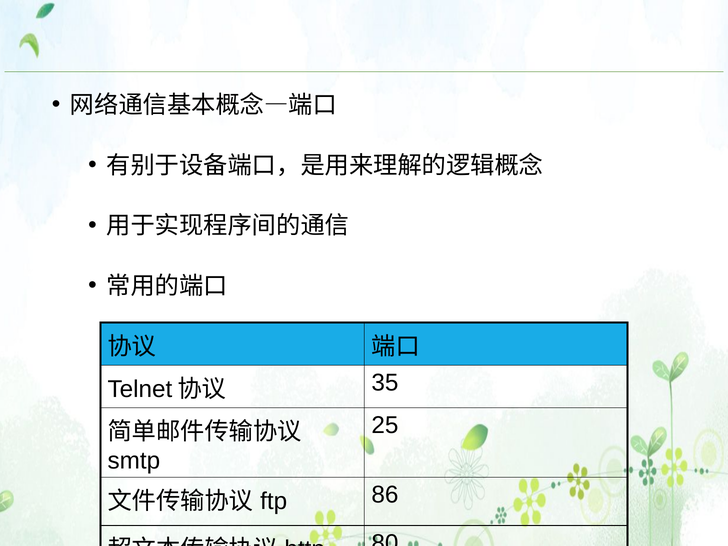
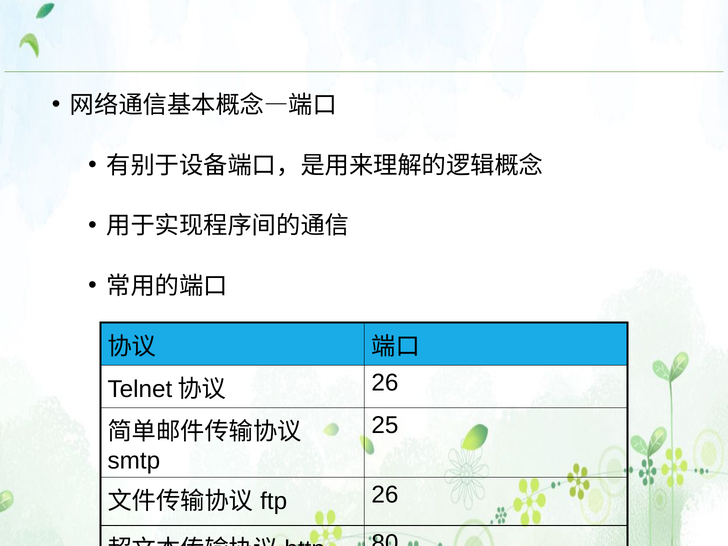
35 at (385, 383): 35 -> 26
86 at (385, 495): 86 -> 26
